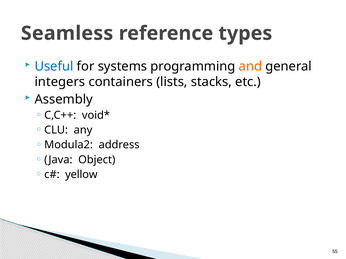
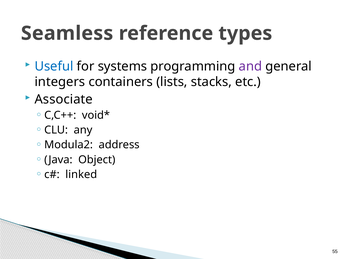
and colour: orange -> purple
Assembly: Assembly -> Associate
yellow: yellow -> linked
